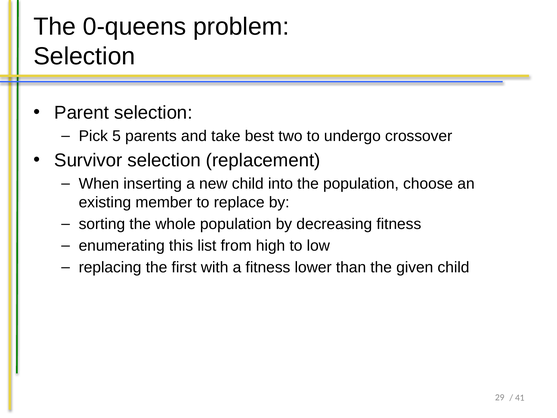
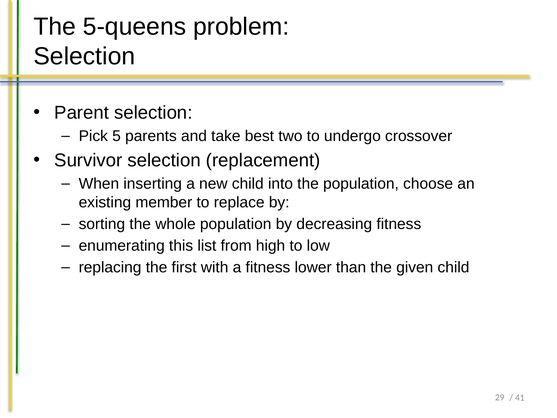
0-queens: 0-queens -> 5-queens
